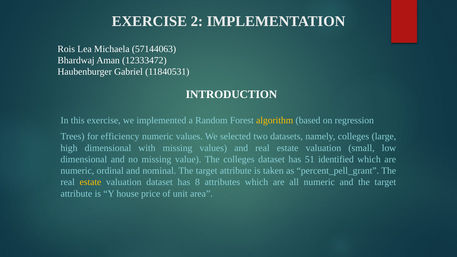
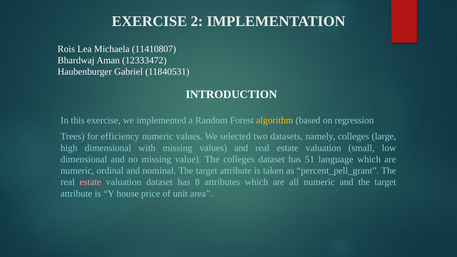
57144063: 57144063 -> 11410807
identified: identified -> language
estate at (90, 182) colour: yellow -> pink
